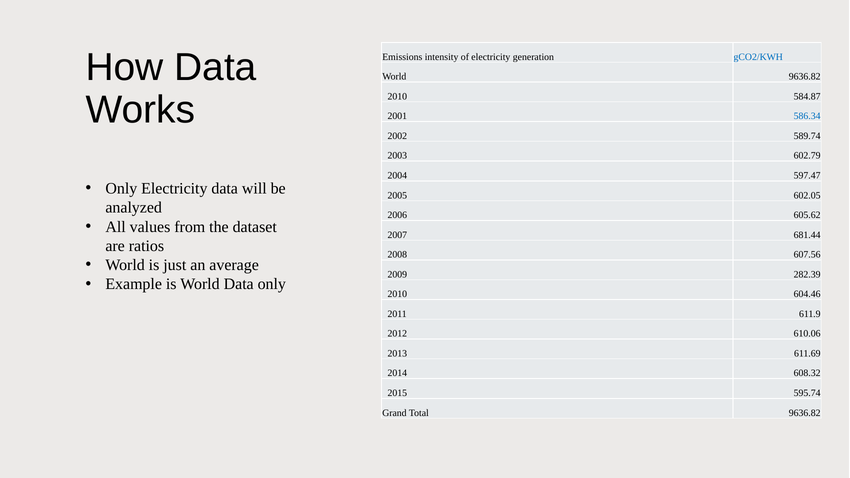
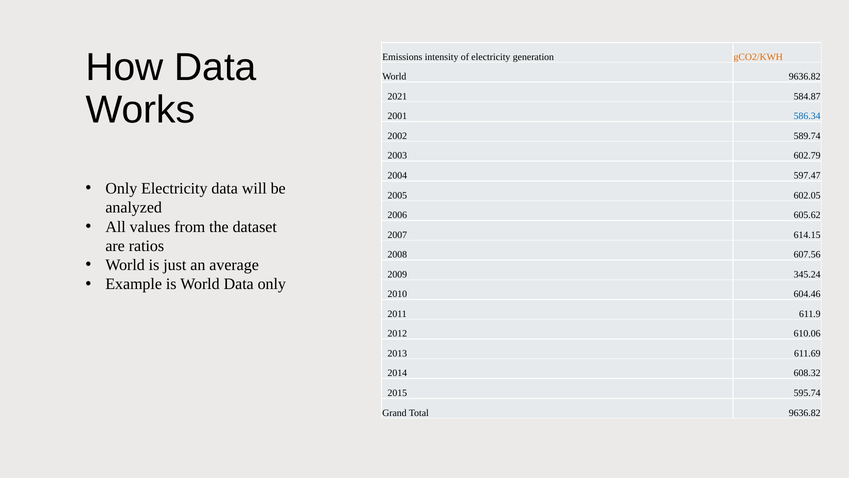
gCO2/KWH colour: blue -> orange
2010 at (397, 96): 2010 -> 2021
681.44: 681.44 -> 614.15
282.39: 282.39 -> 345.24
